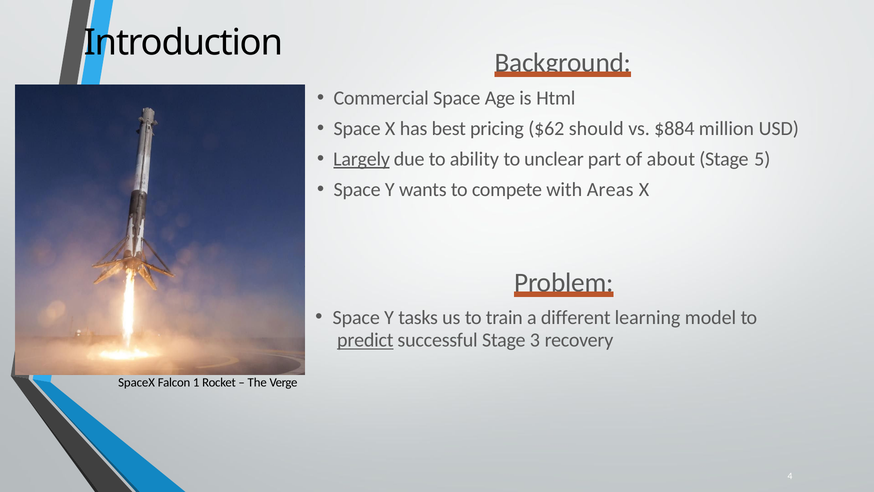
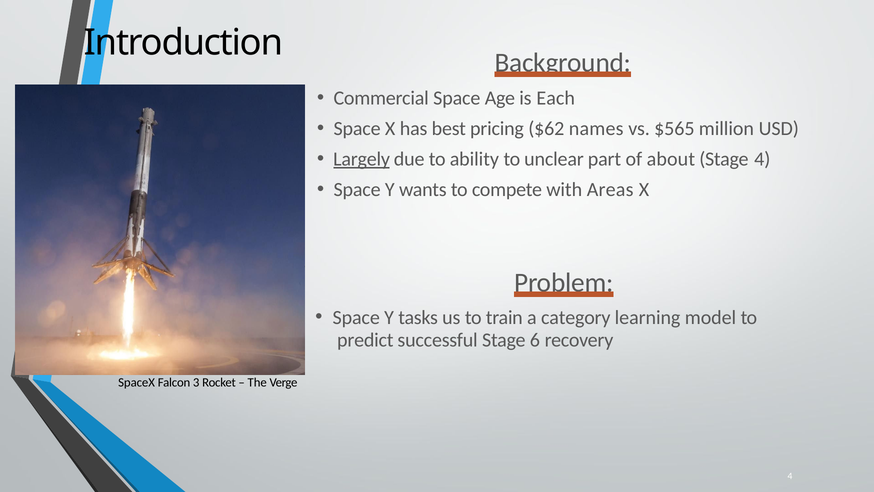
Html: Html -> Each
should: should -> names
$884: $884 -> $565
Stage 5: 5 -> 4
different: different -> category
predict underline: present -> none
3: 3 -> 6
1: 1 -> 3
